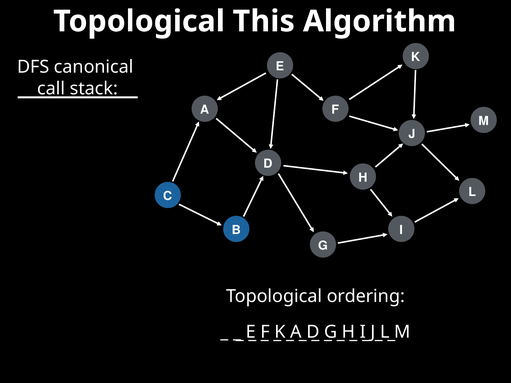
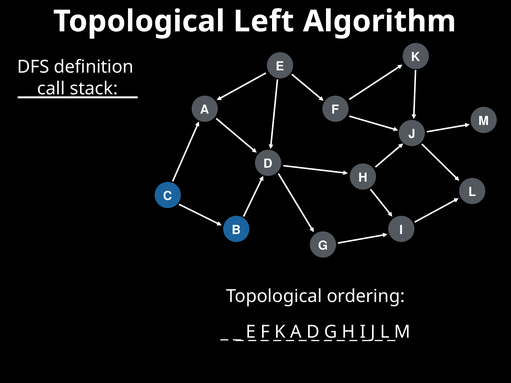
This: This -> Left
canonical: canonical -> definition
